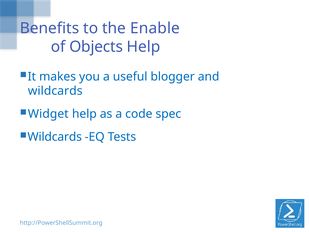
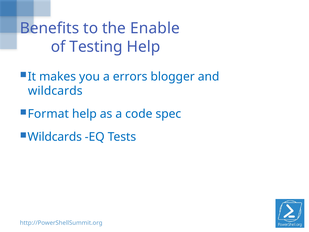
Objects: Objects -> Testing
useful: useful -> errors
Widget: Widget -> Format
